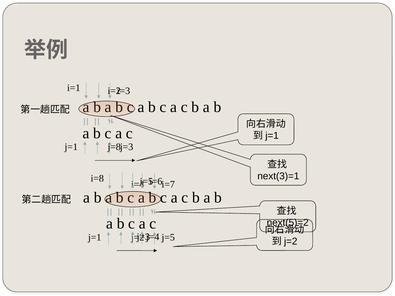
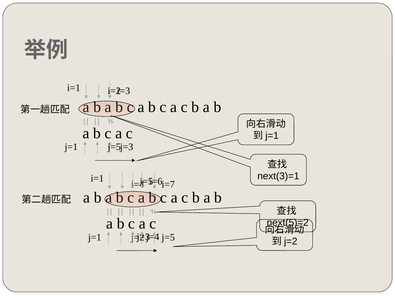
j=1 j=8: j=8 -> j=5
i=8 at (97, 178): i=8 -> i=1
